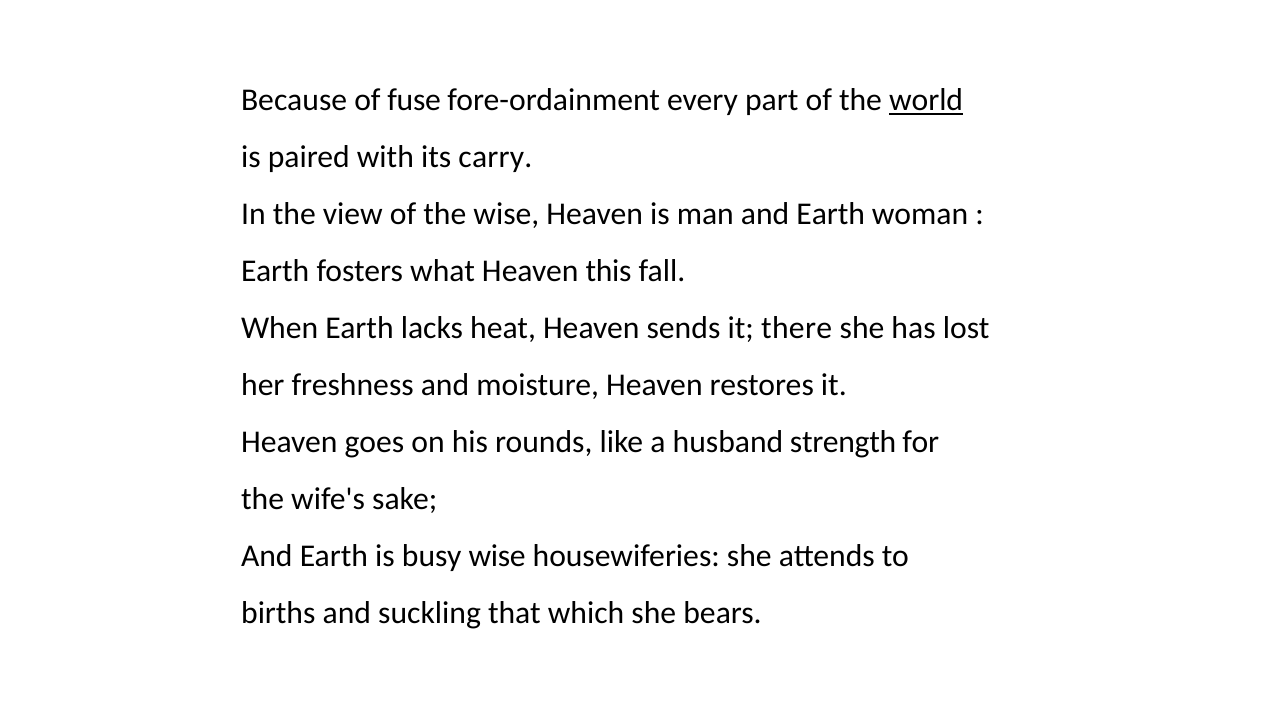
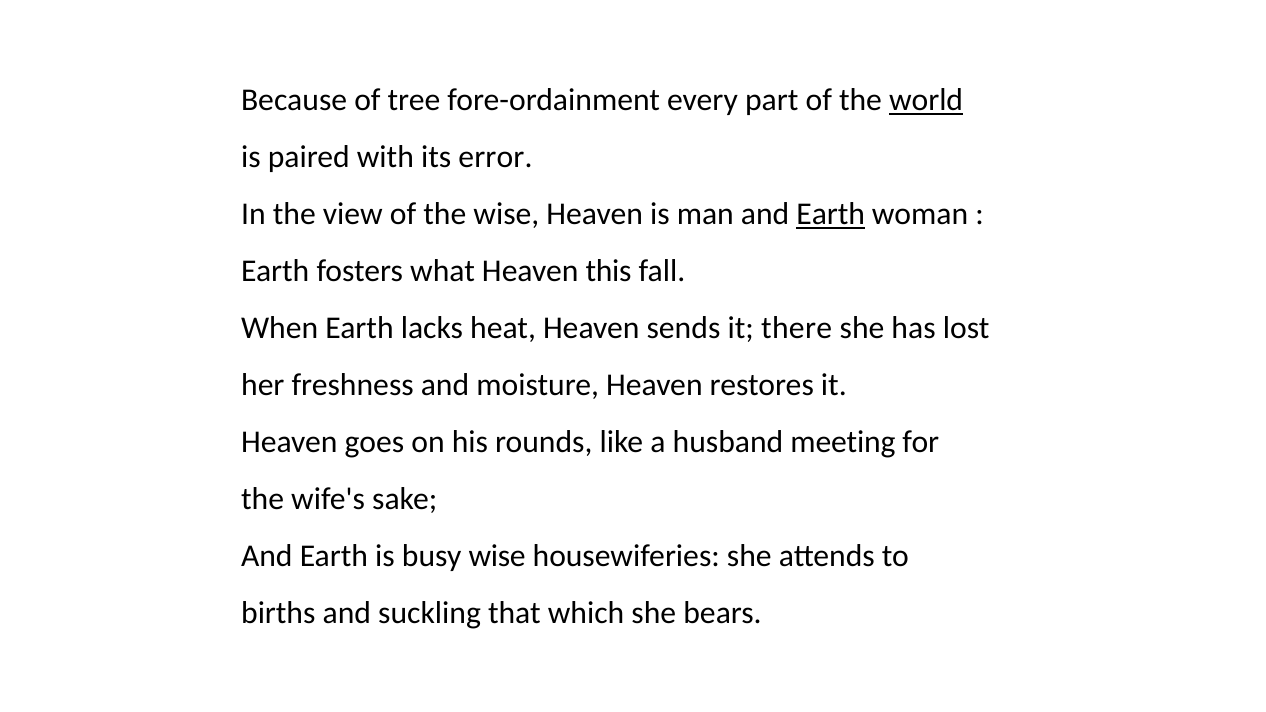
fuse: fuse -> tree
carry: carry -> error
Earth at (831, 214) underline: none -> present
strength: strength -> meeting
